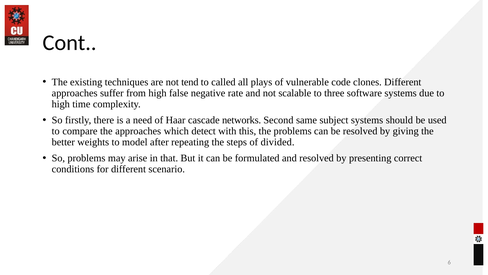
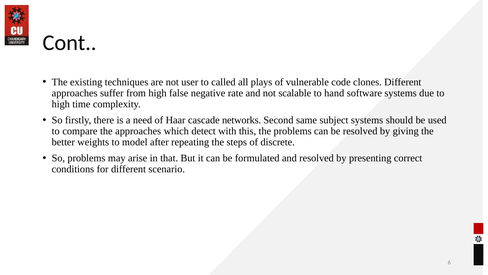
tend: tend -> user
three: three -> hand
divided: divided -> discrete
